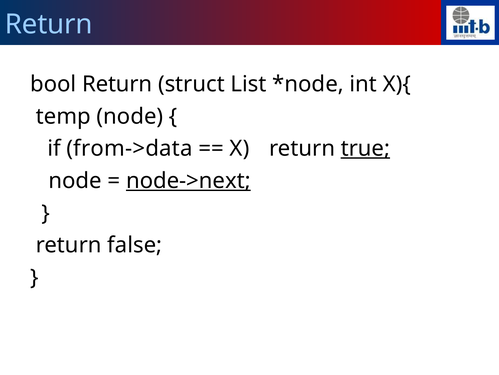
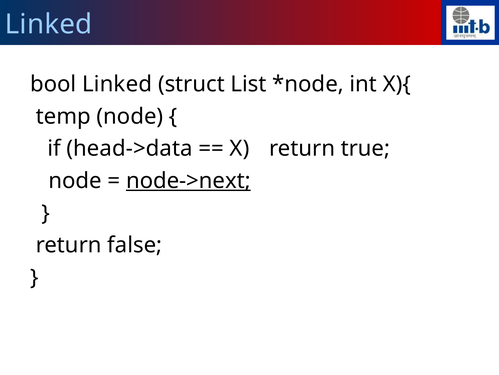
Return at (49, 24): Return -> Linked
bool Return: Return -> Linked
from->data: from->data -> head->data
true underline: present -> none
